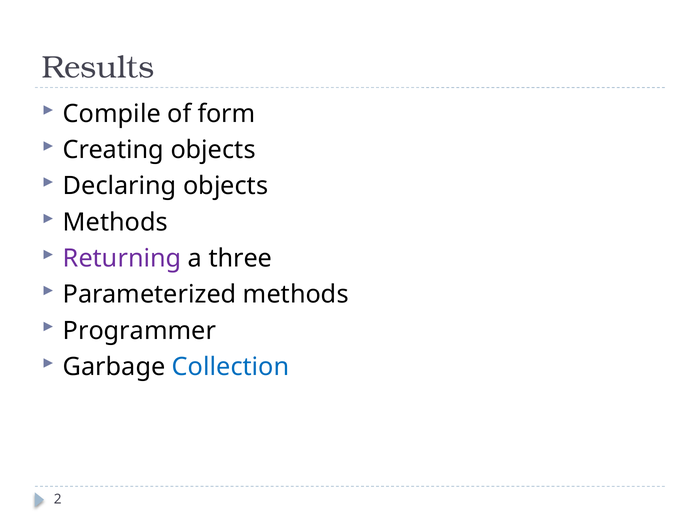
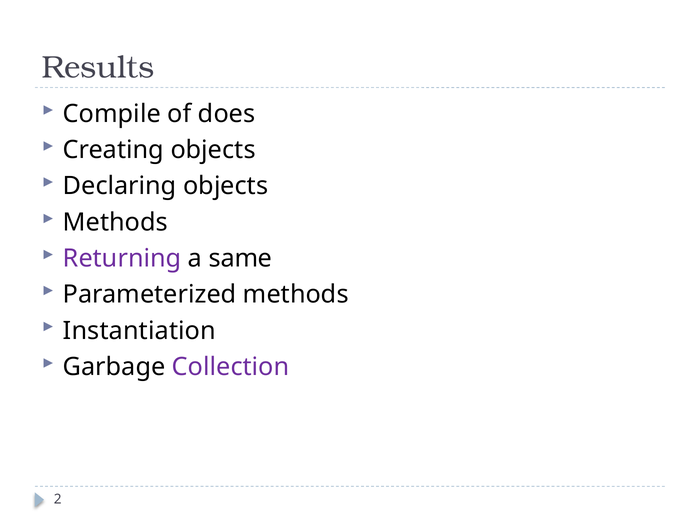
form: form -> does
three: three -> same
Programmer: Programmer -> Instantiation
Collection colour: blue -> purple
